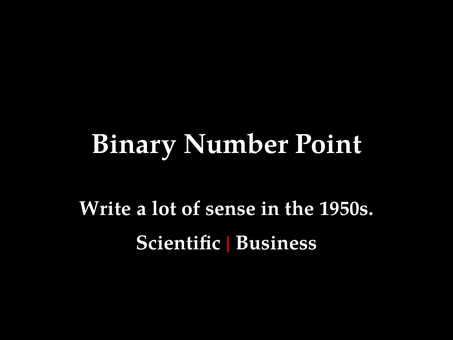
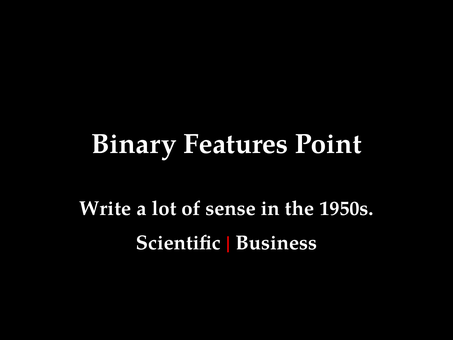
Number: Number -> Features
